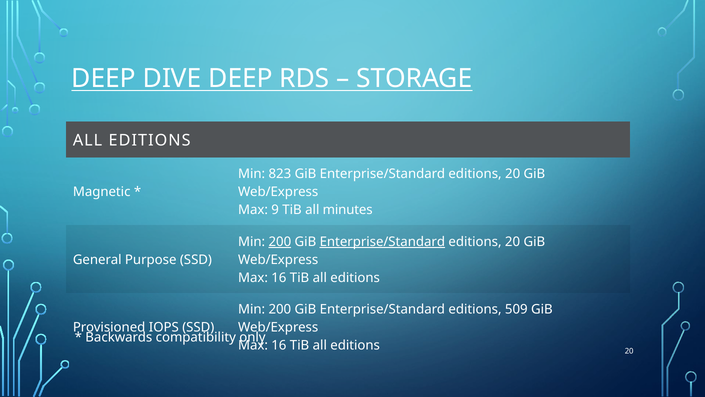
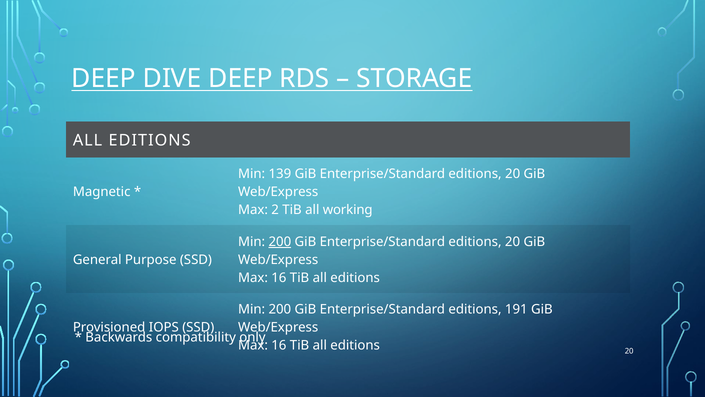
823: 823 -> 139
9: 9 -> 2
minutes: minutes -> working
Enterprise/Standard at (382, 241) underline: present -> none
509: 509 -> 191
